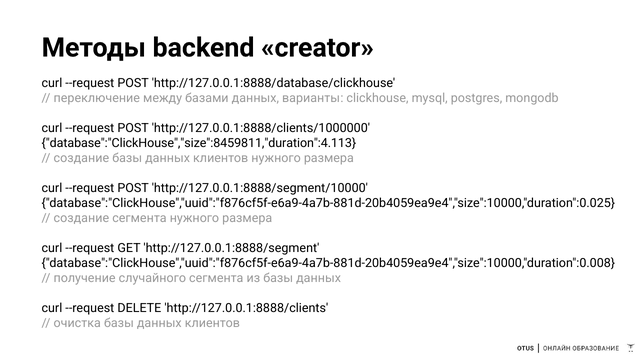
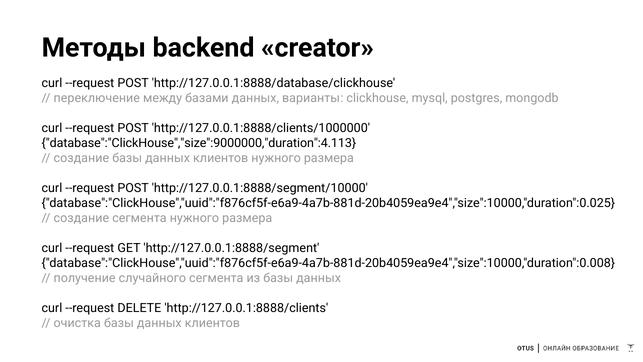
database":"ClickHouse","size":8459811,"duration":4.113: database":"ClickHouse","size":8459811,"duration":4.113 -> database":"ClickHouse","size":9000000,"duration":4.113
